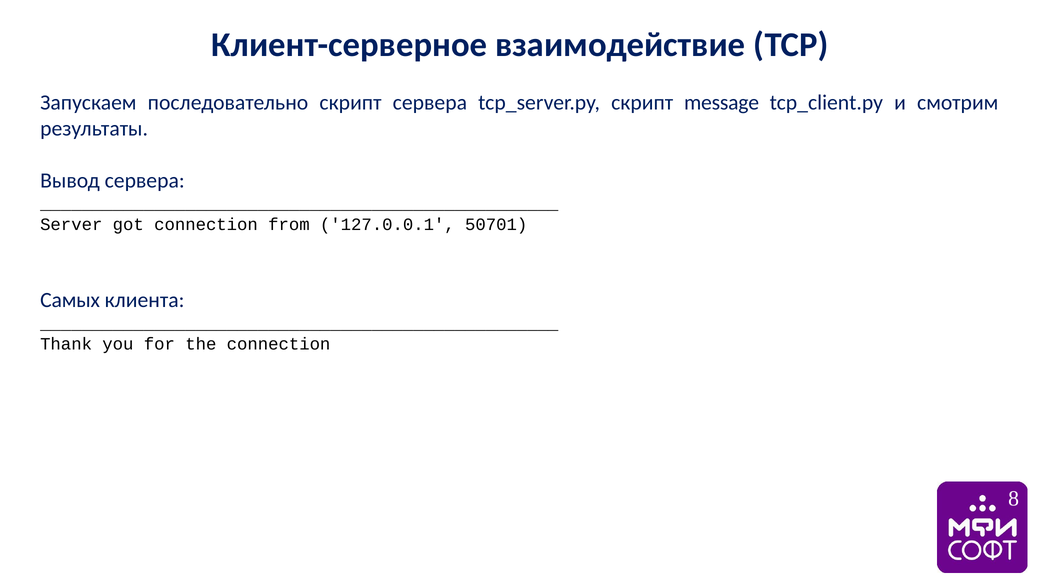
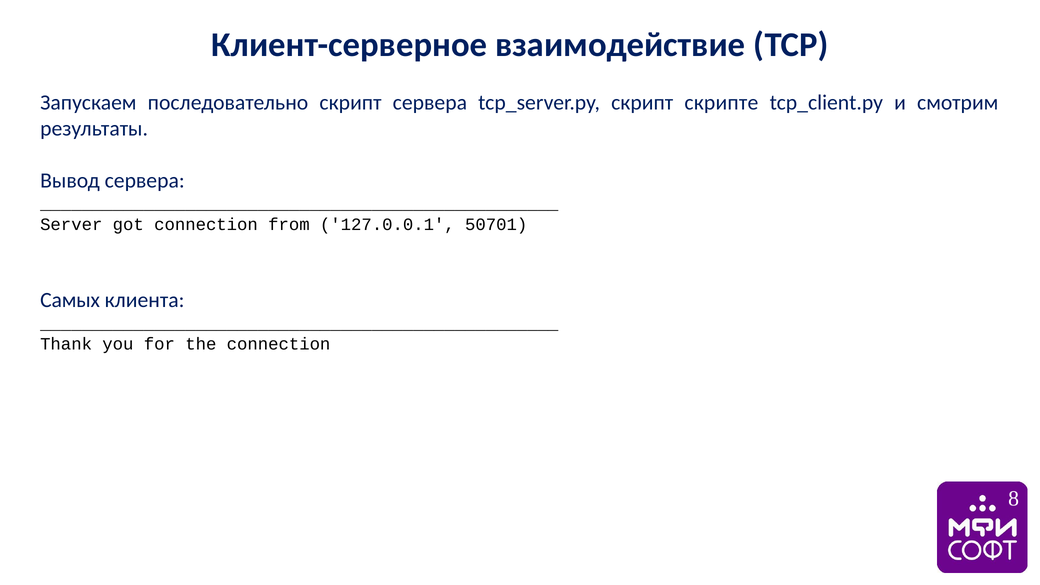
message: message -> скрипте
